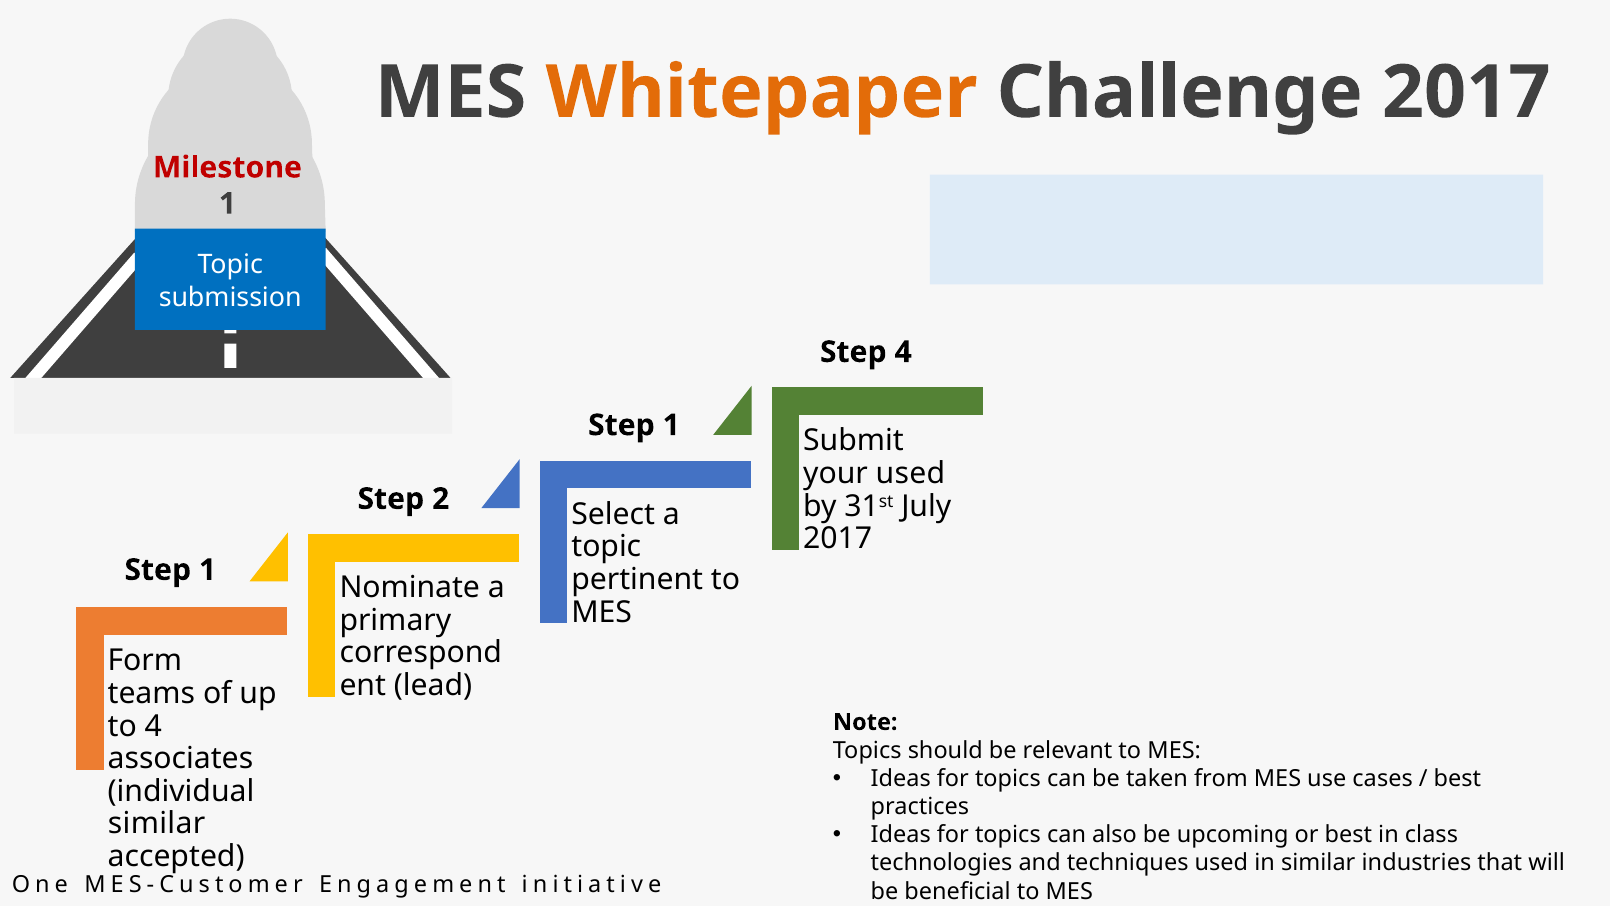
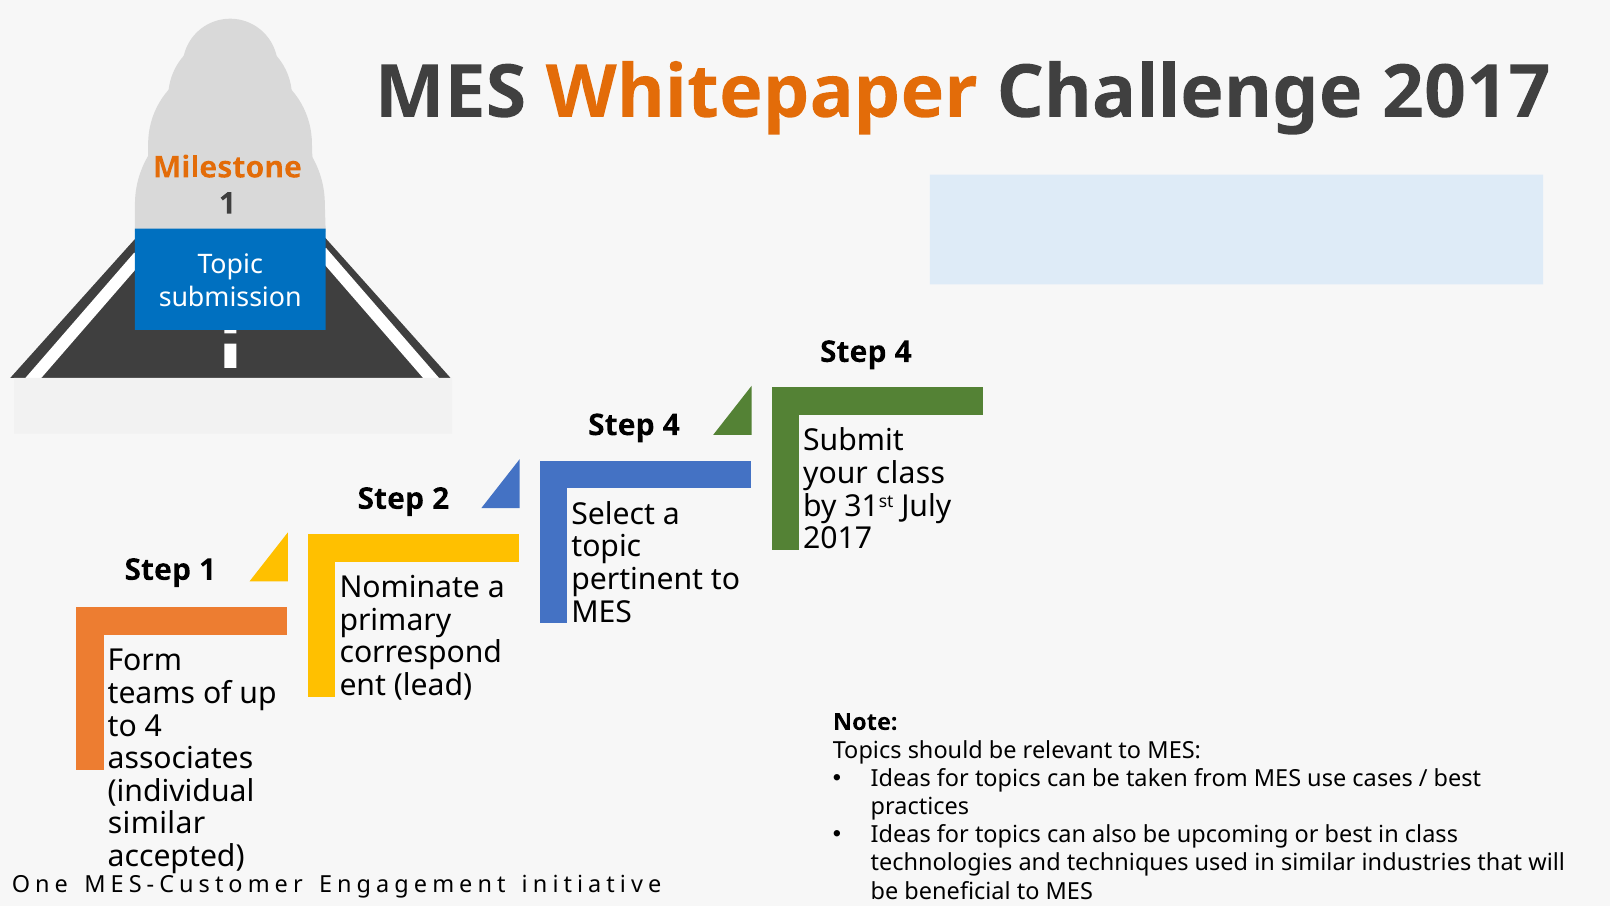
Milestone colour: red -> orange
1 at (671, 425): 1 -> 4
your used: used -> class
